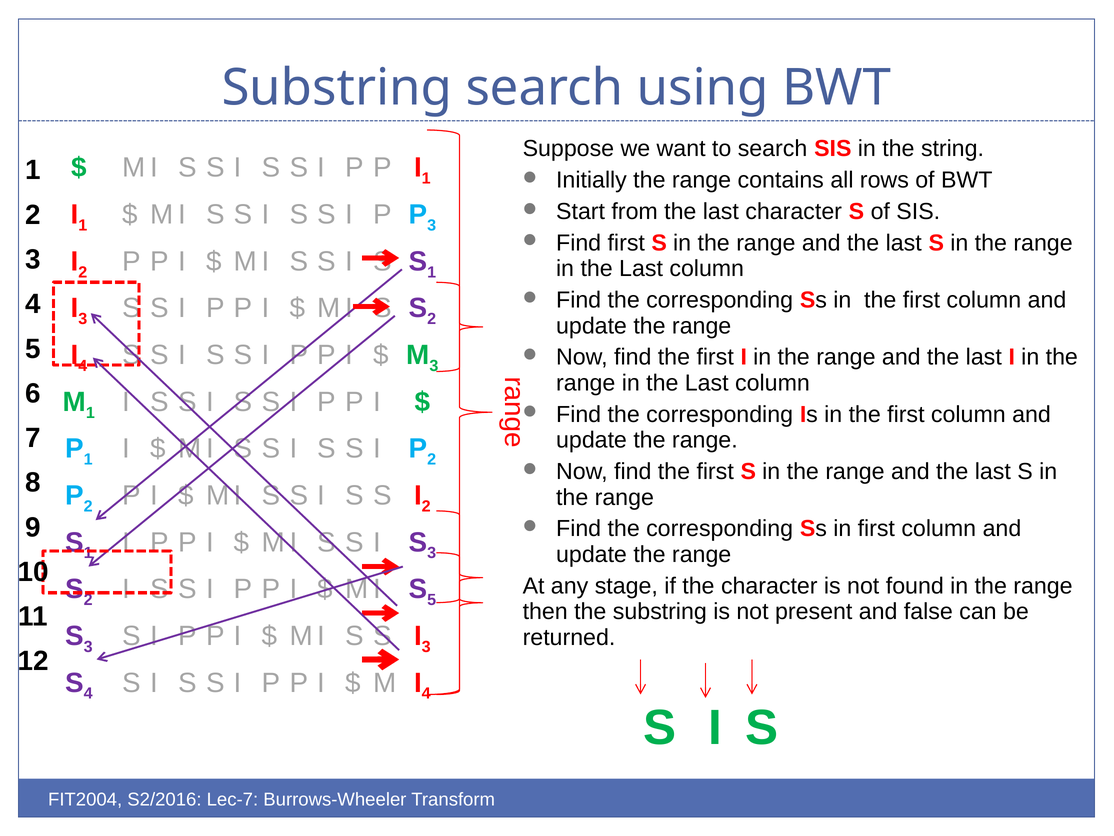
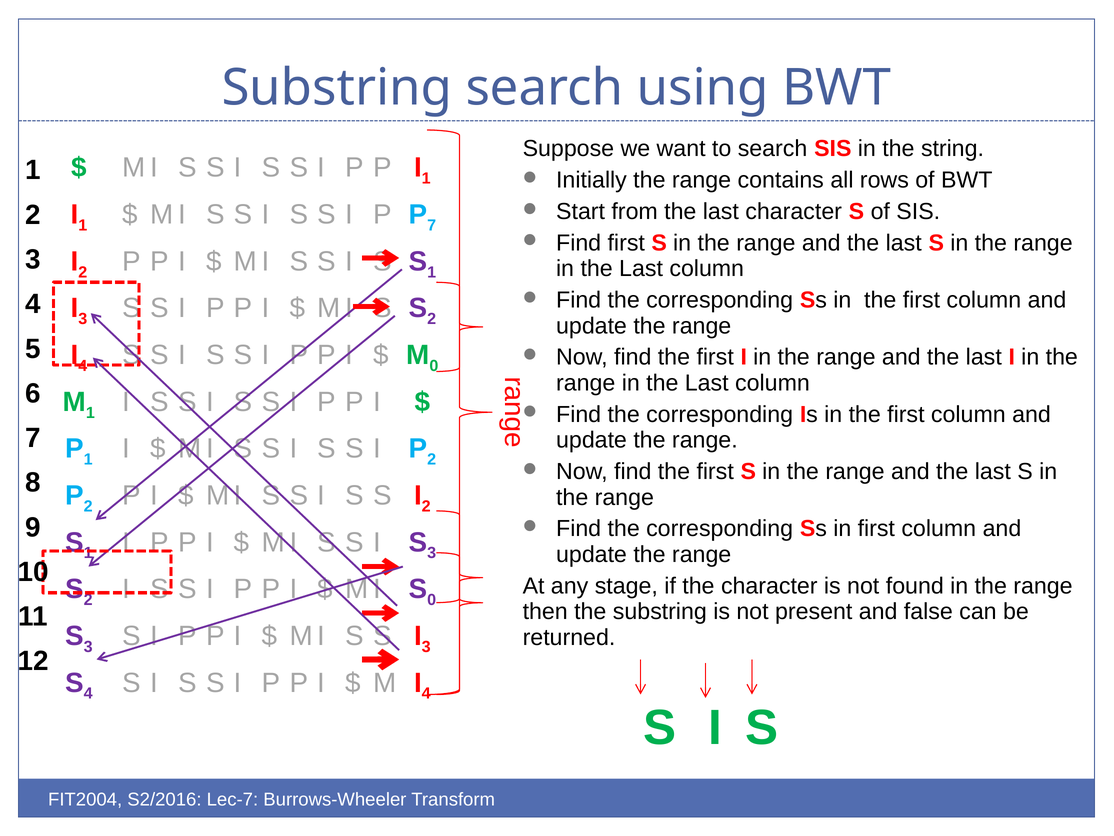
P 3: 3 -> 7
M 3: 3 -> 0
S 5: 5 -> 0
